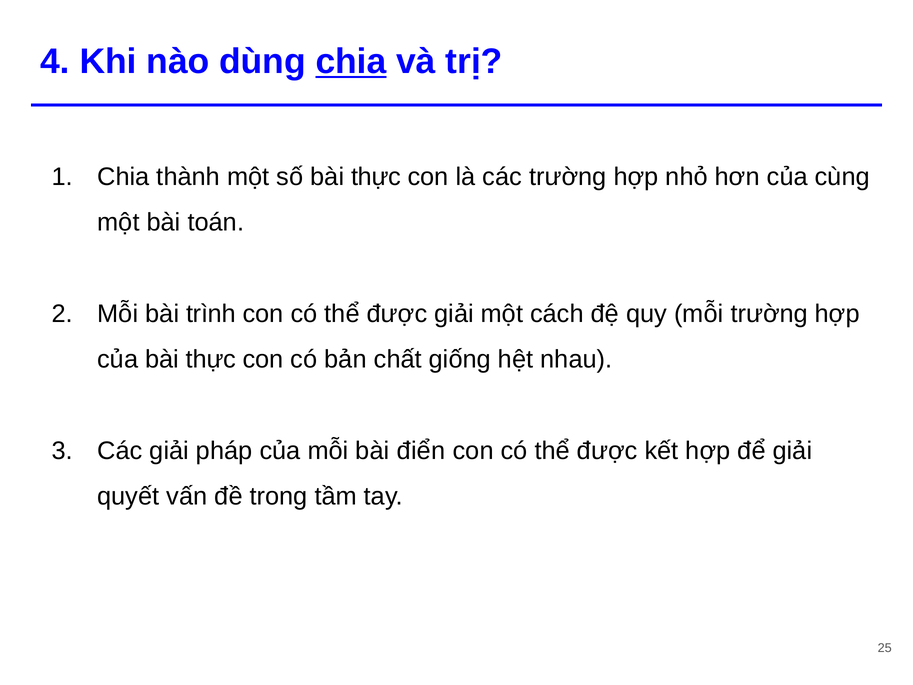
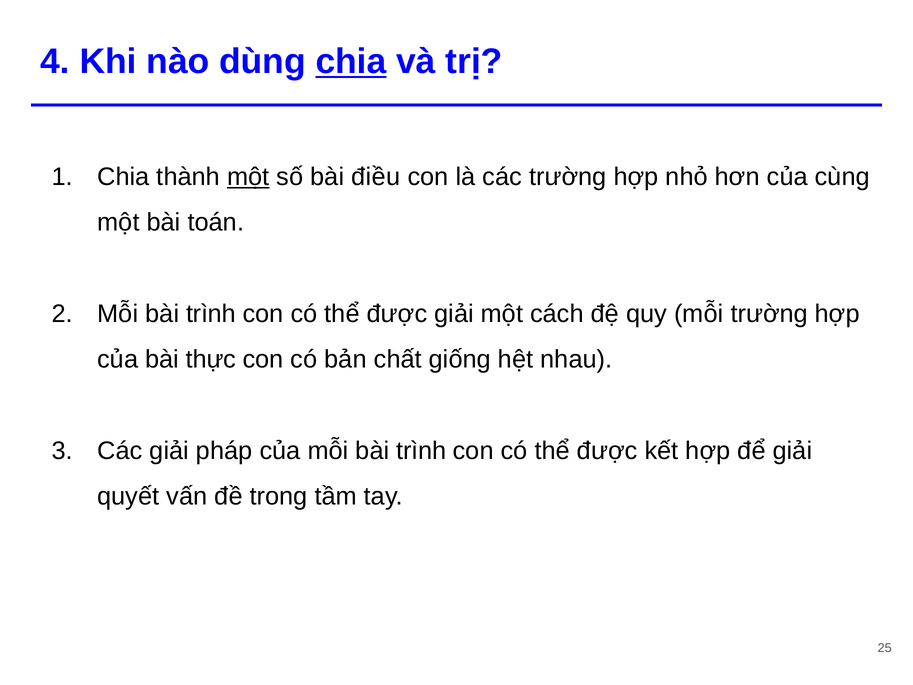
một at (248, 177) underline: none -> present
số bài thực: thực -> điều
của mỗi bài điển: điển -> trình
